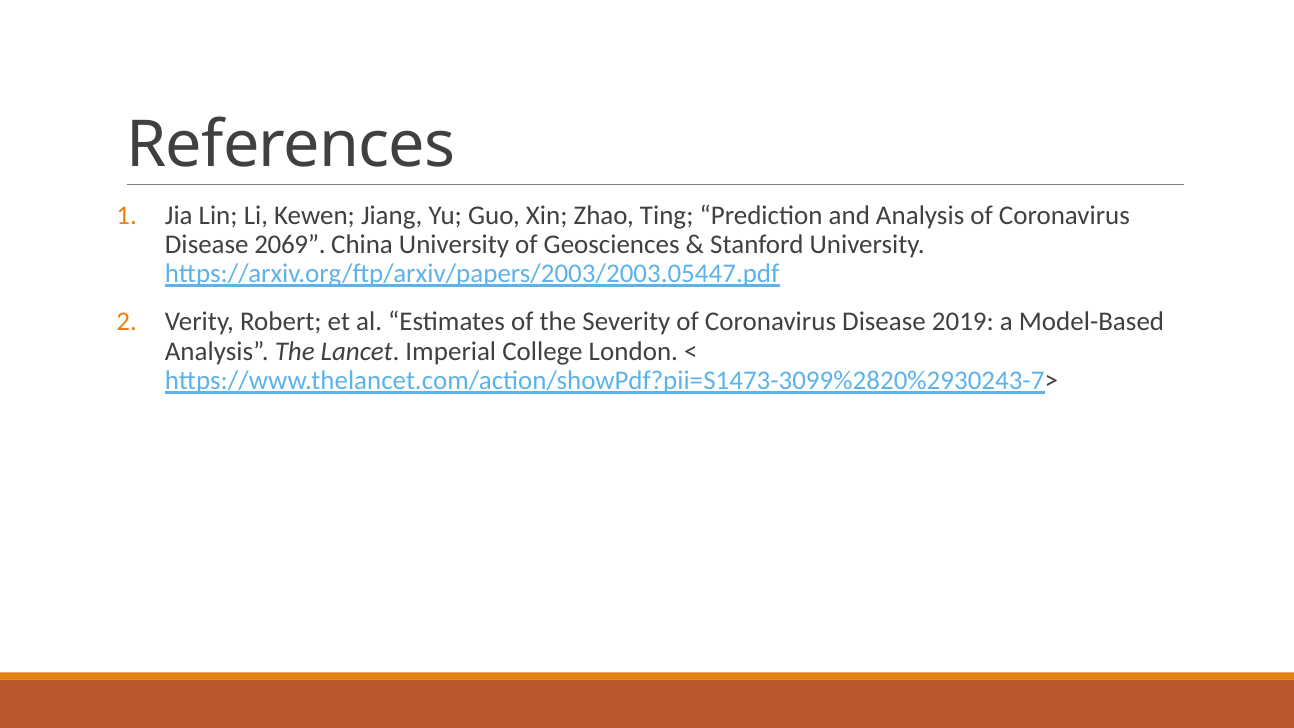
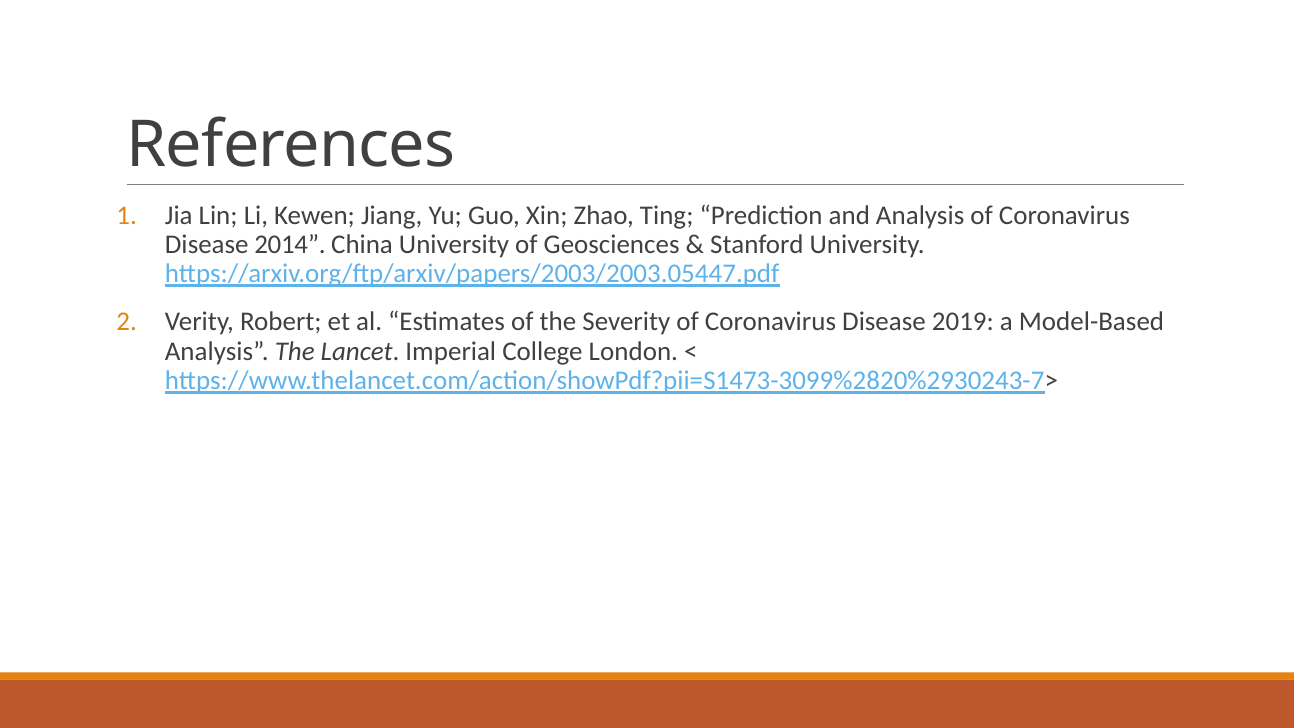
2069: 2069 -> 2014
